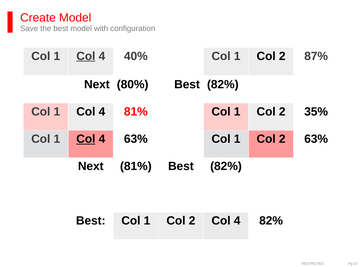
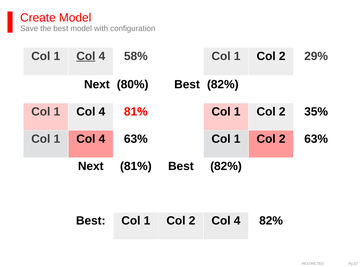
40%: 40% -> 58%
87%: 87% -> 29%
Col at (86, 139) underline: present -> none
